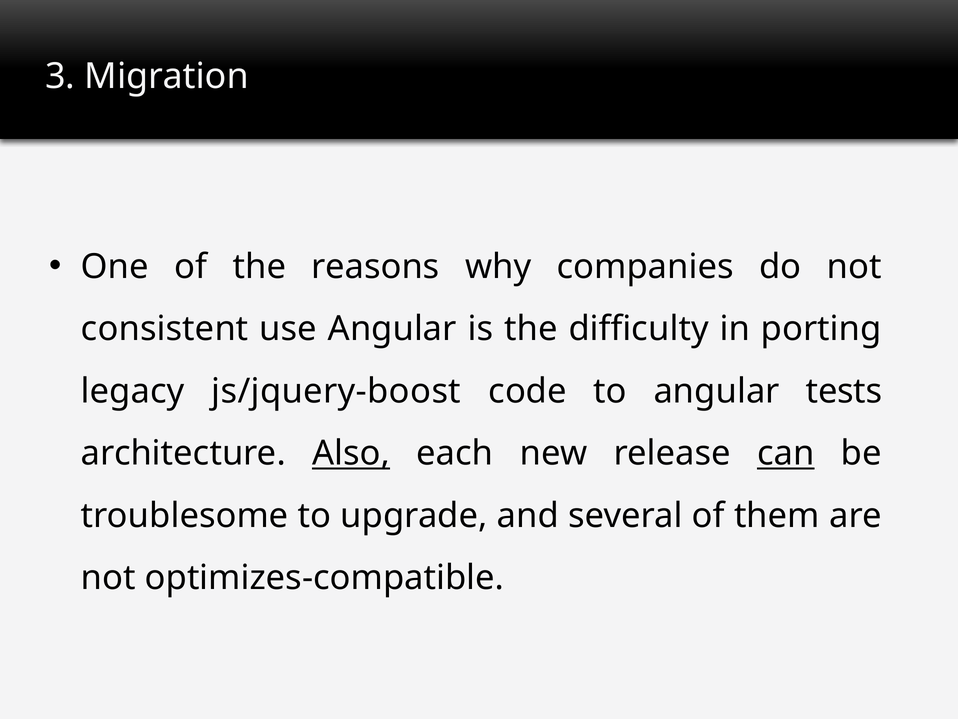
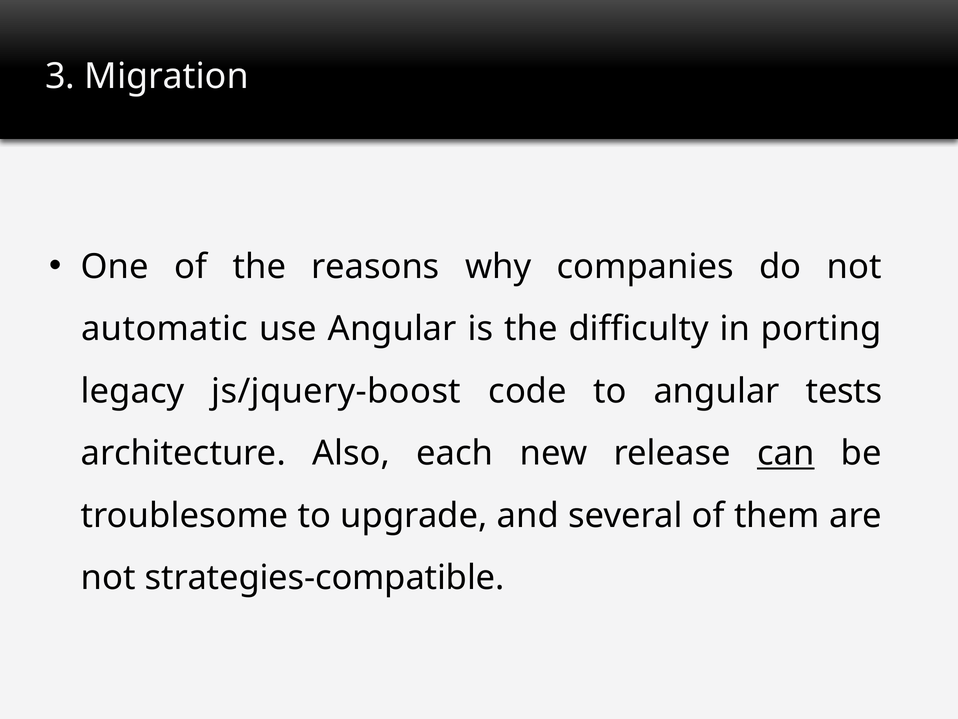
consistent: consistent -> automatic
Also underline: present -> none
optimizes-compatible: optimizes-compatible -> strategies-compatible
